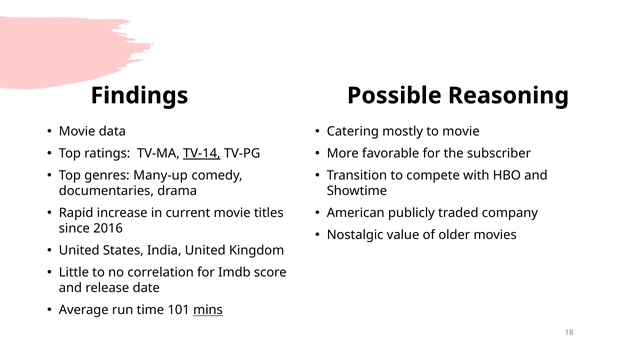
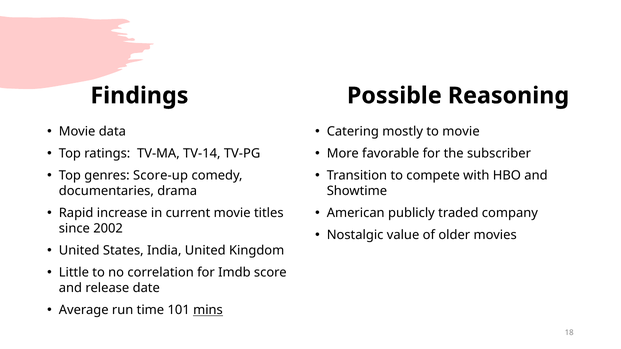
TV-14 underline: present -> none
Many-up: Many-up -> Score-up
2016: 2016 -> 2002
